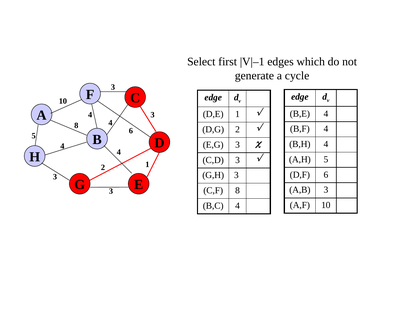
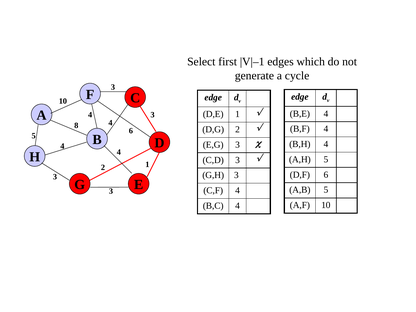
A,B 3: 3 -> 5
C,F 8: 8 -> 4
